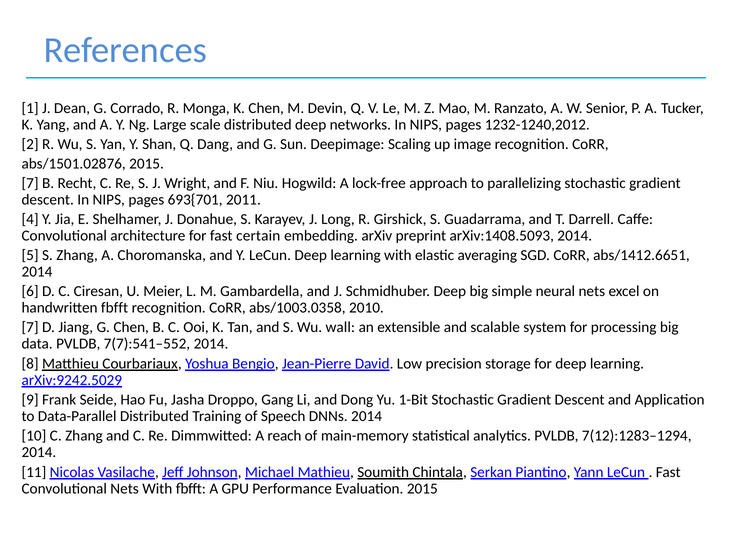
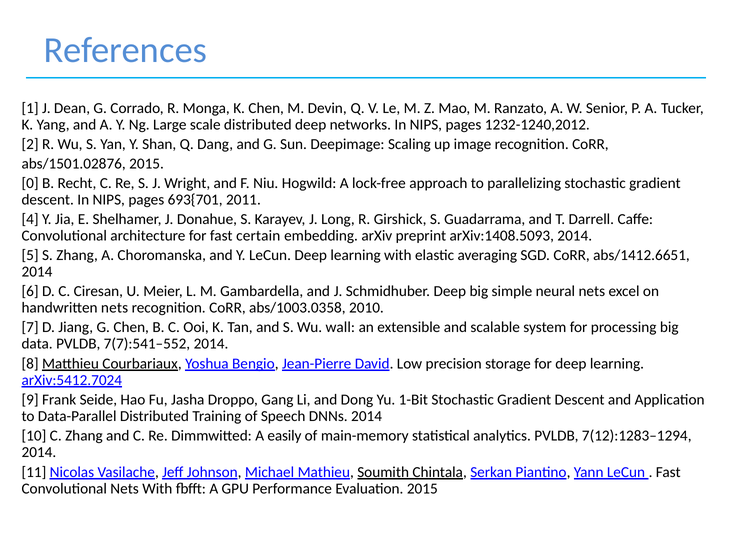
7 at (30, 183): 7 -> 0
handwritten fbfft: fbfft -> nets
arXiv:9242.5029: arXiv:9242.5029 -> arXiv:5412.7024
reach: reach -> easily
